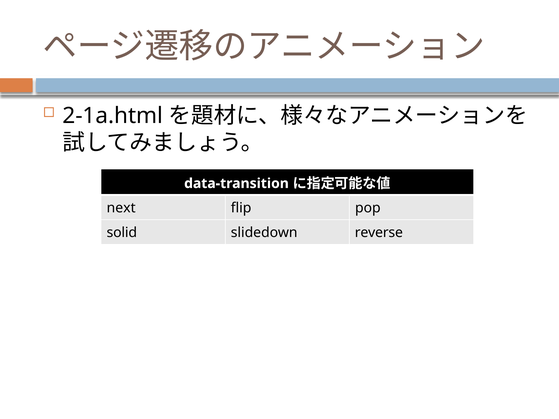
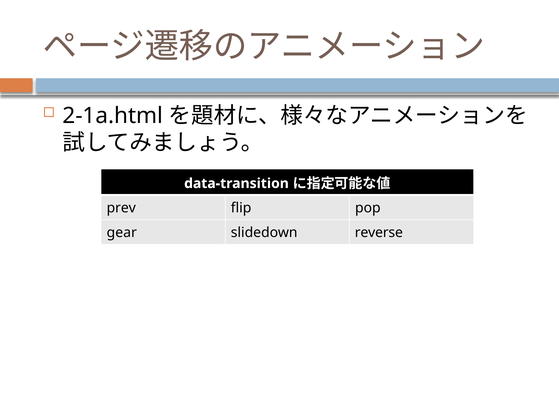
next: next -> prev
solid: solid -> gear
